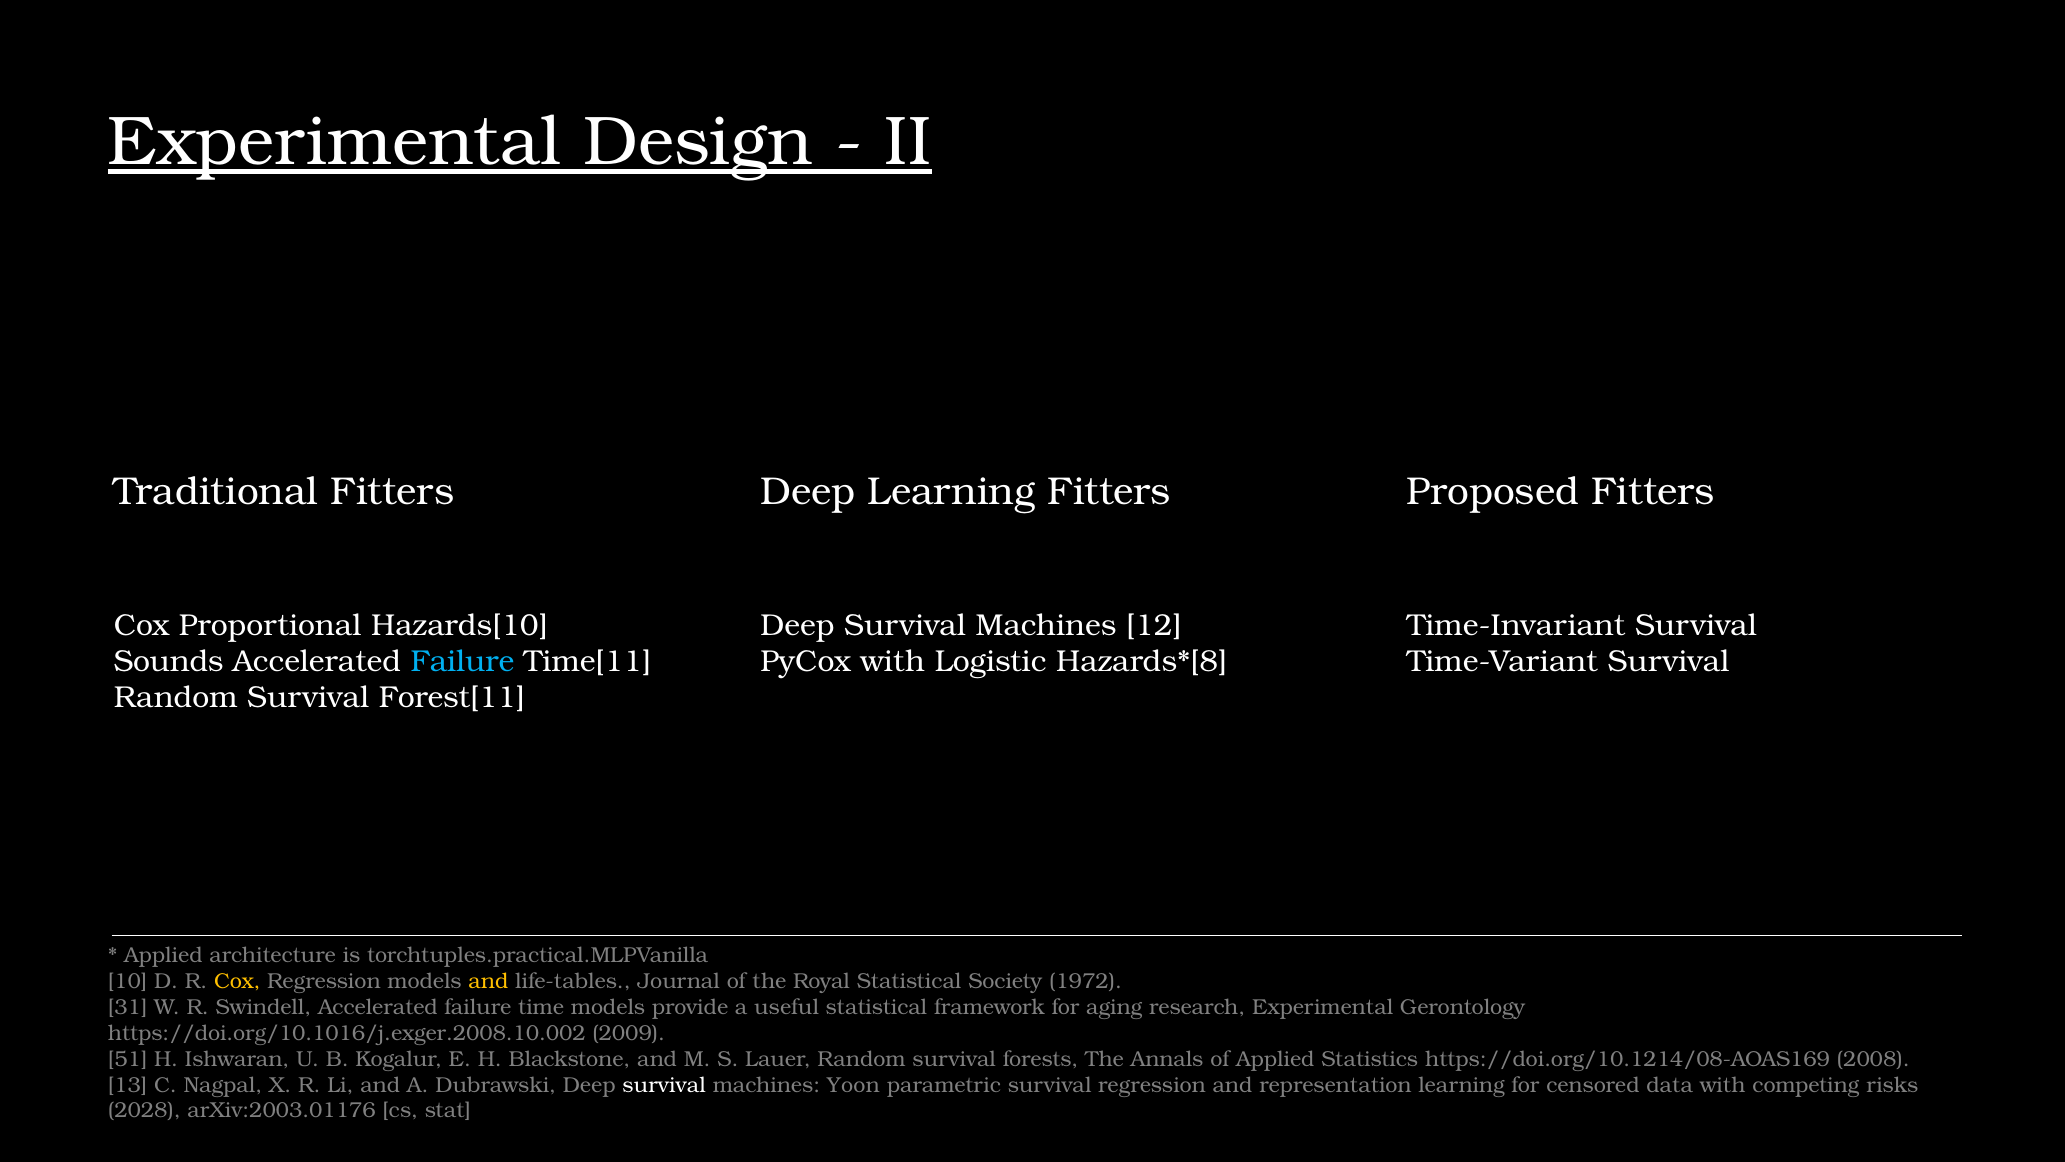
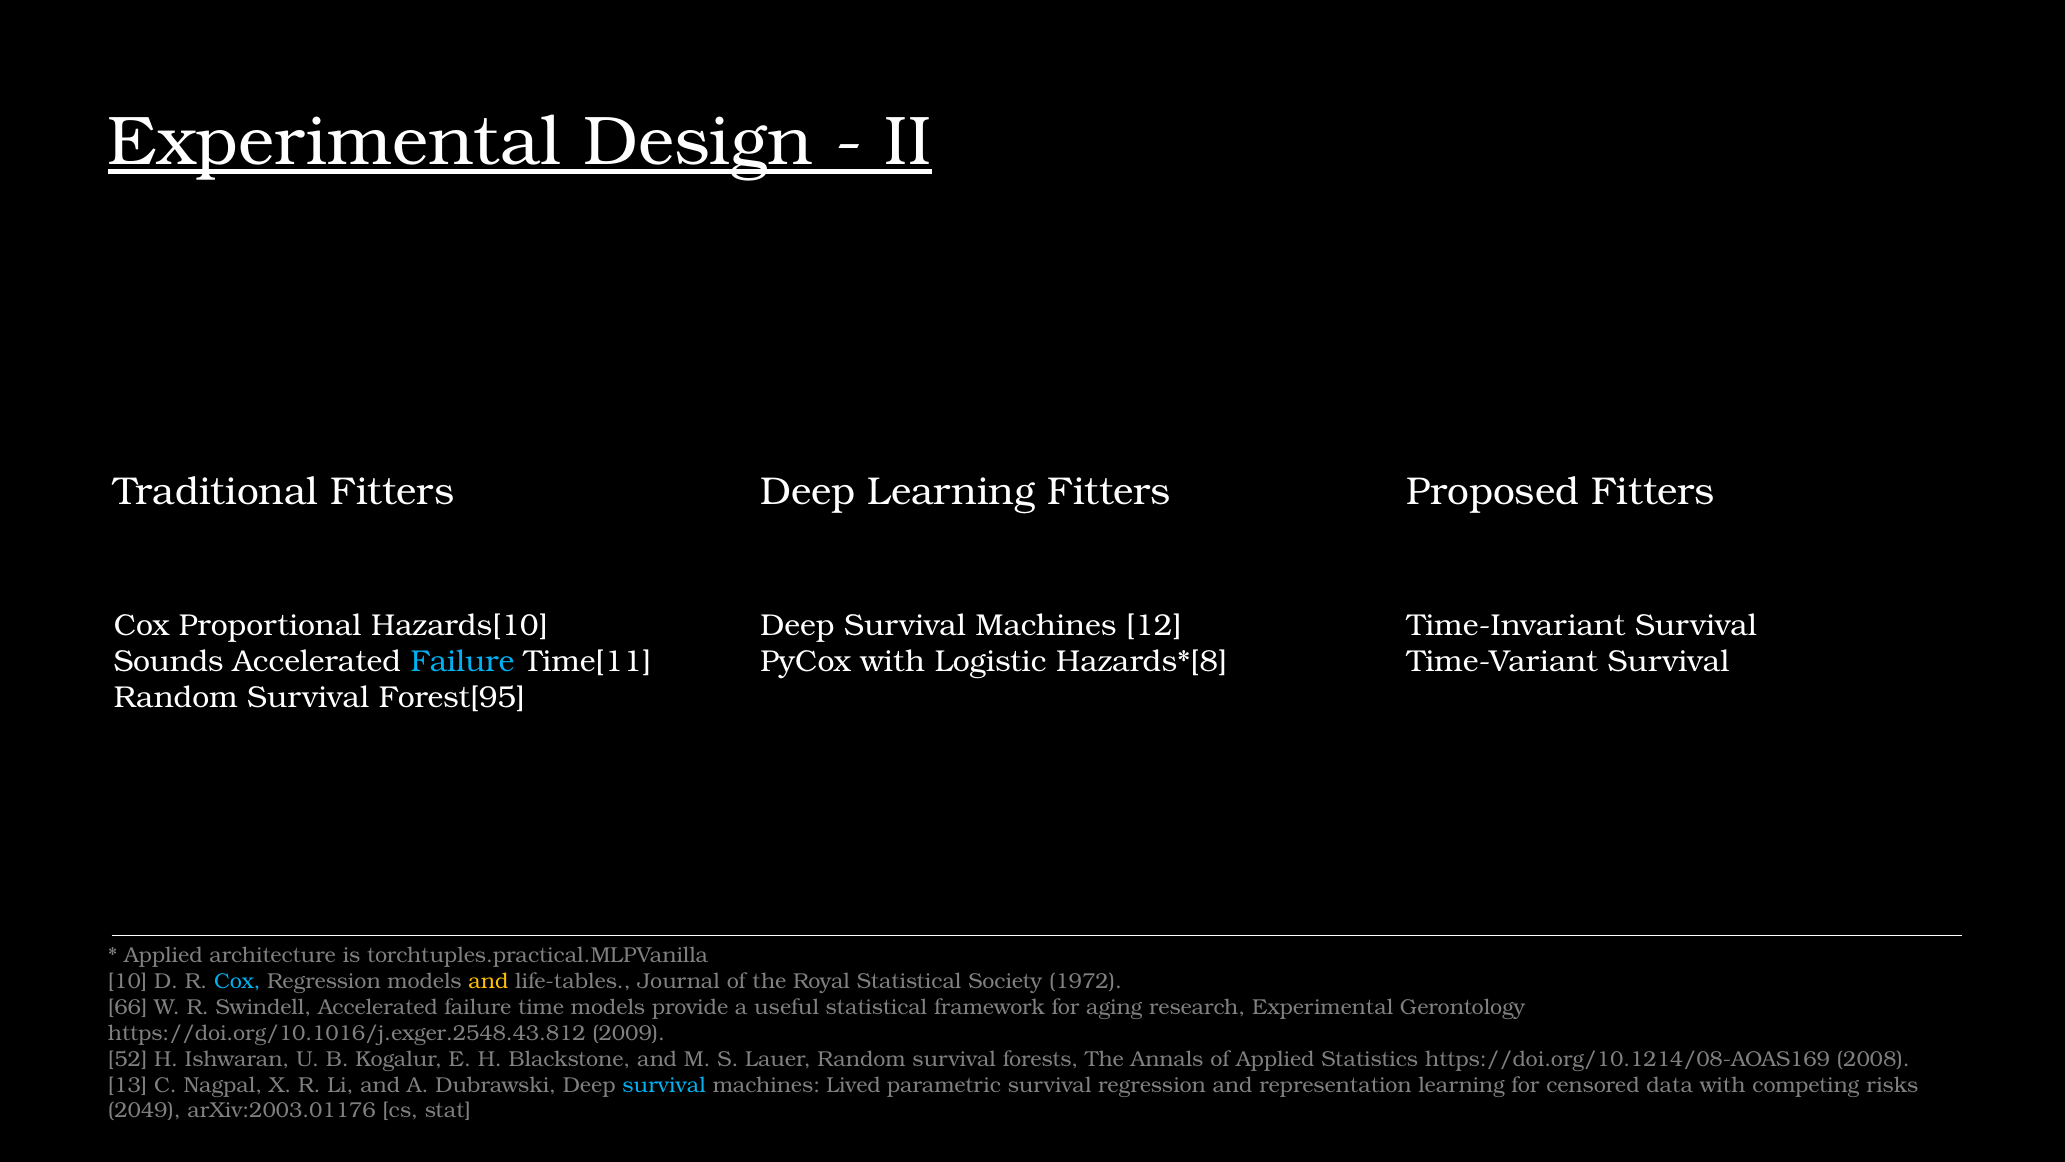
Forest[11: Forest[11 -> Forest[95
Cox at (237, 981) colour: yellow -> light blue
31: 31 -> 66
https://doi.org/10.1016/j.exger.2008.10.002: https://doi.org/10.1016/j.exger.2008.10.002 -> https://doi.org/10.1016/j.exger.2548.43.812
51: 51 -> 52
survival at (664, 1085) colour: white -> light blue
Yoon: Yoon -> Lived
2028: 2028 -> 2049
